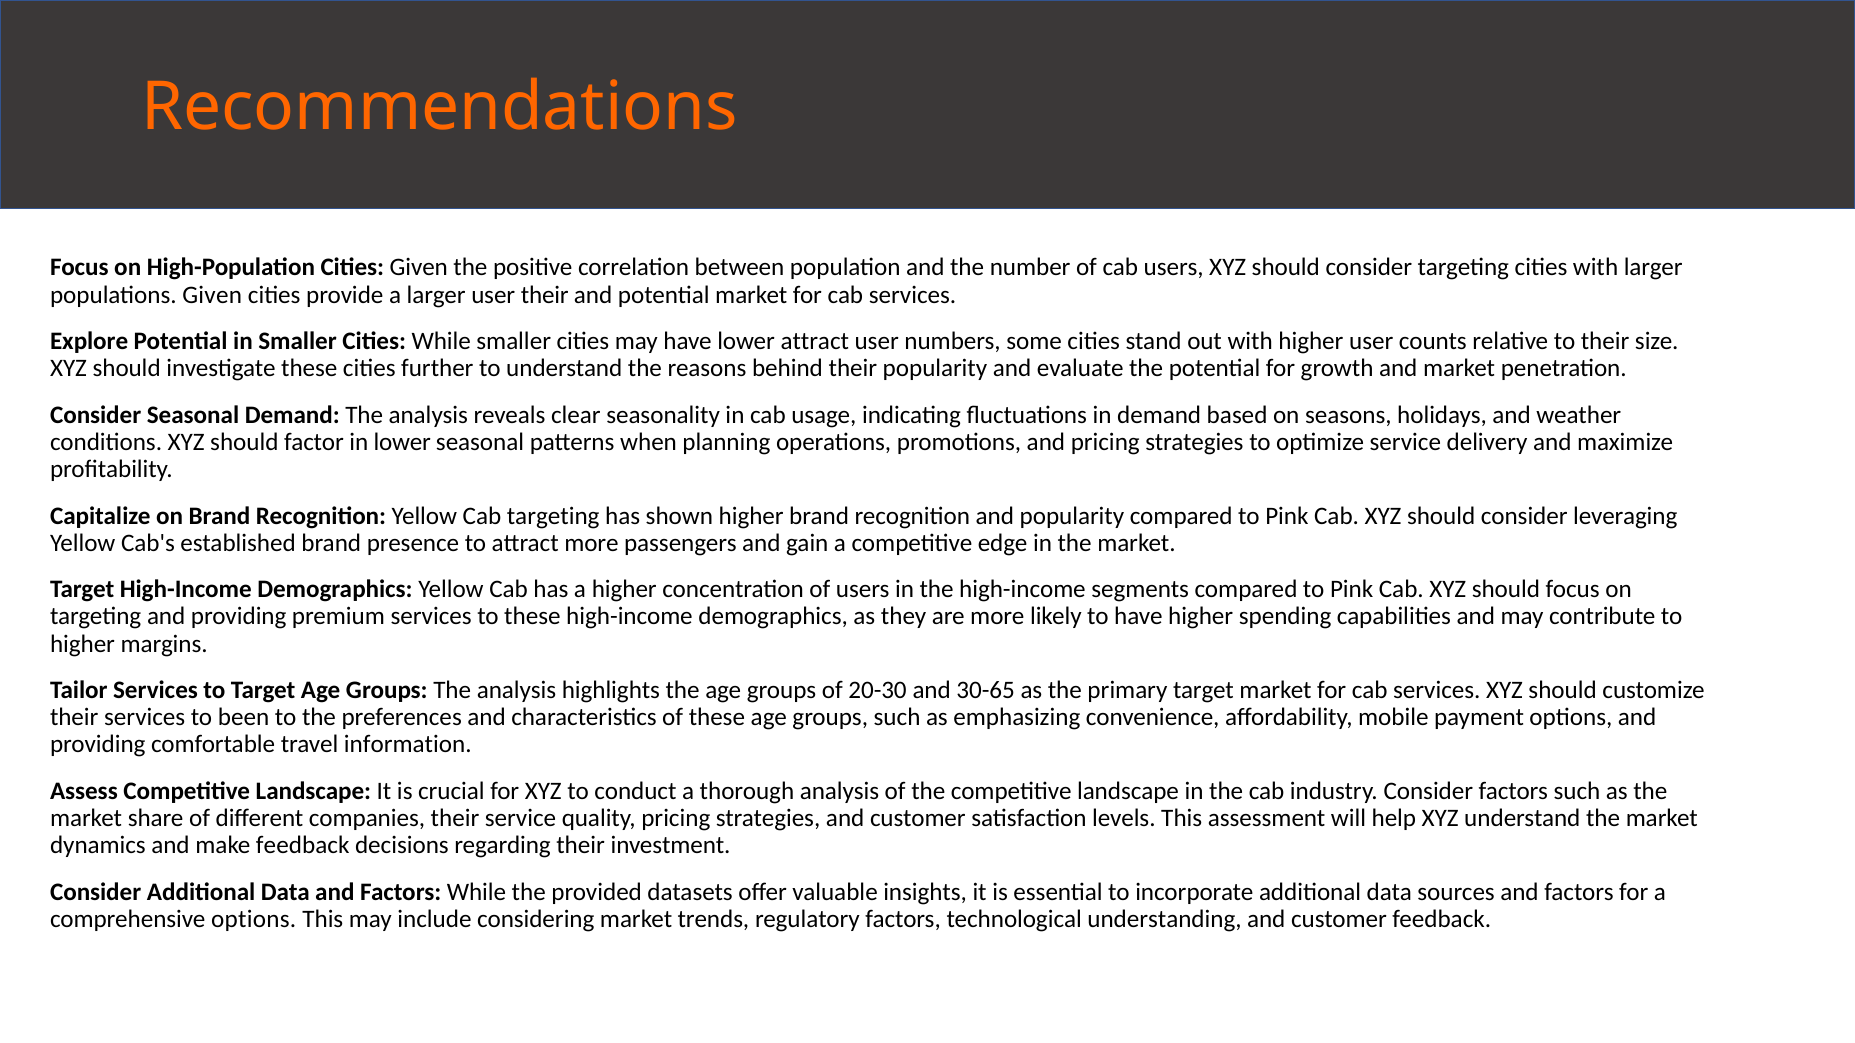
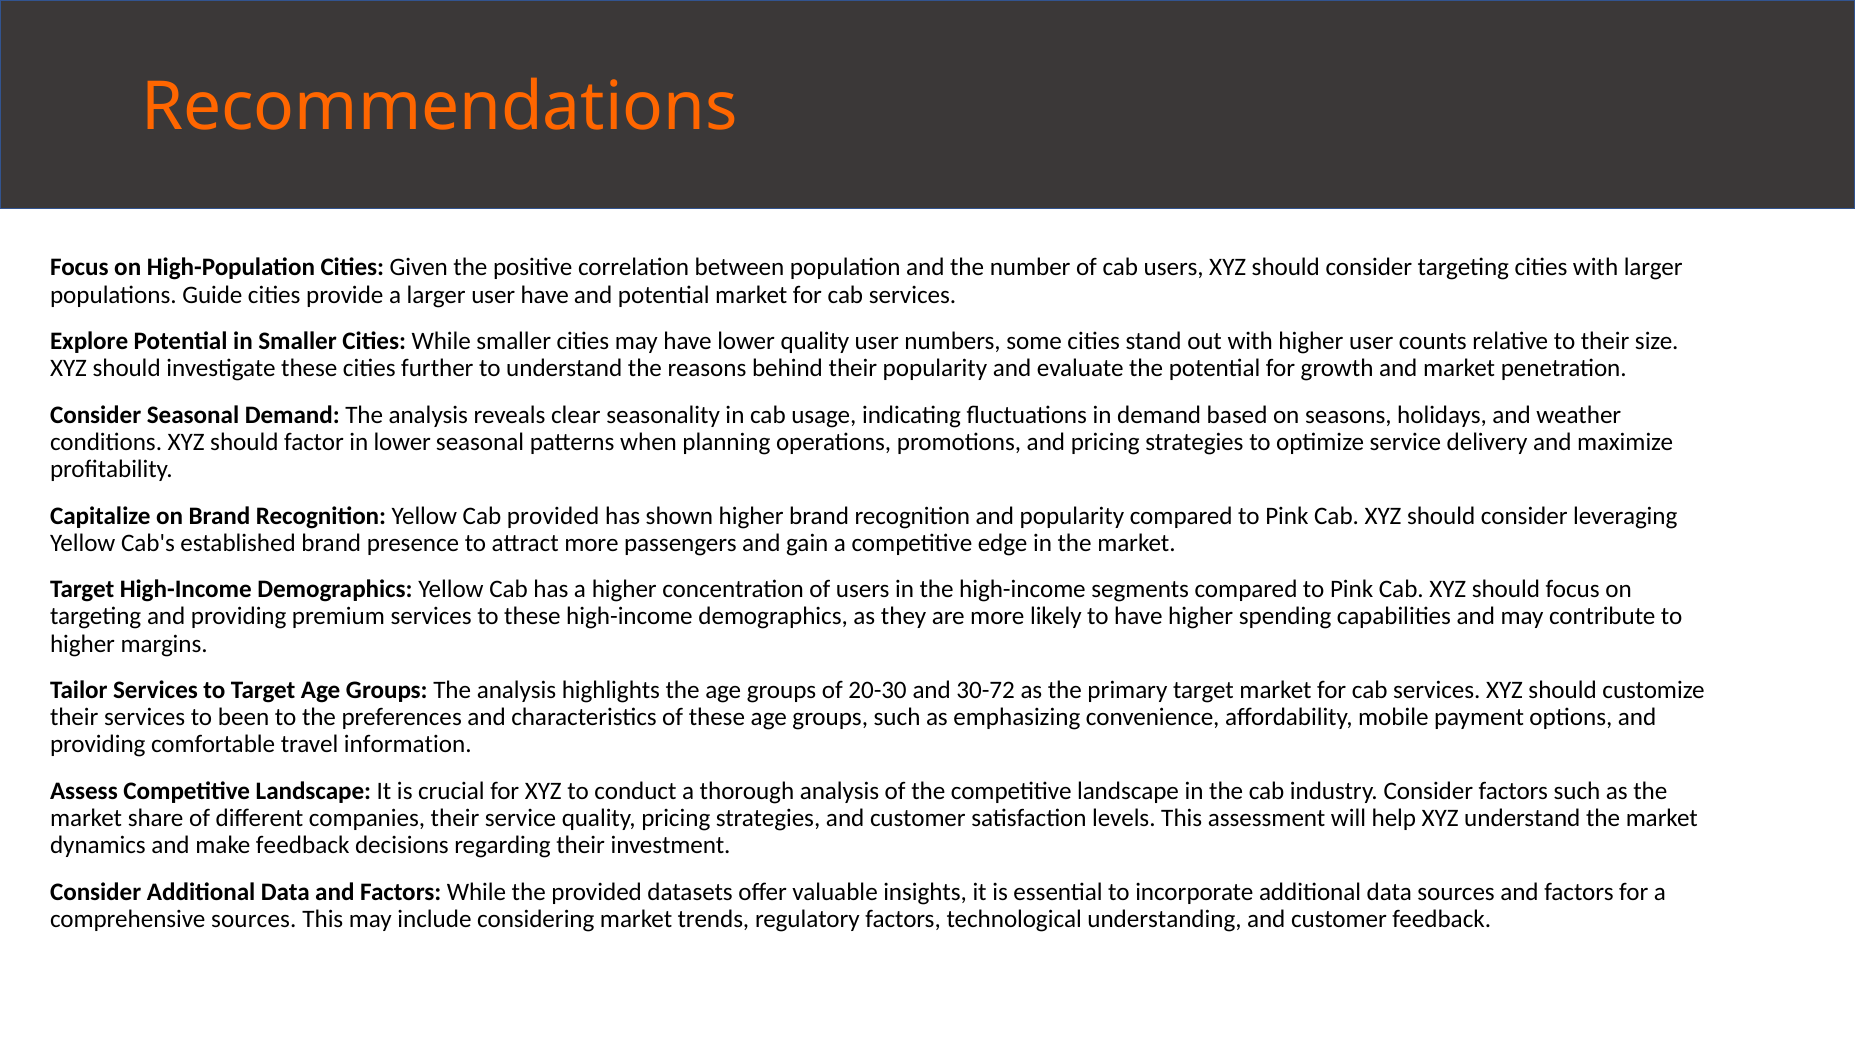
populations Given: Given -> Guide
user their: their -> have
lower attract: attract -> quality
Cab targeting: targeting -> provided
30-65: 30-65 -> 30-72
comprehensive options: options -> sources
